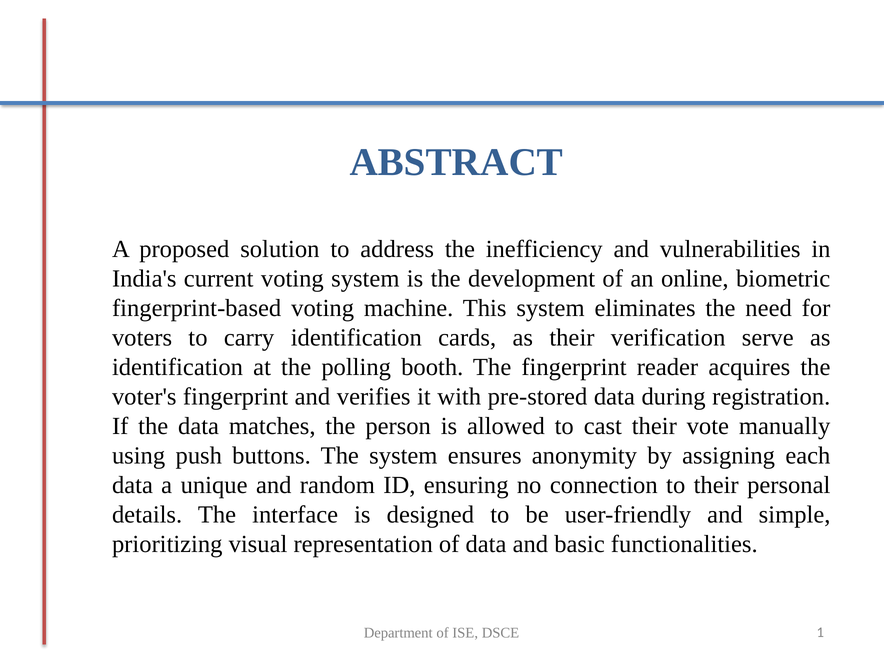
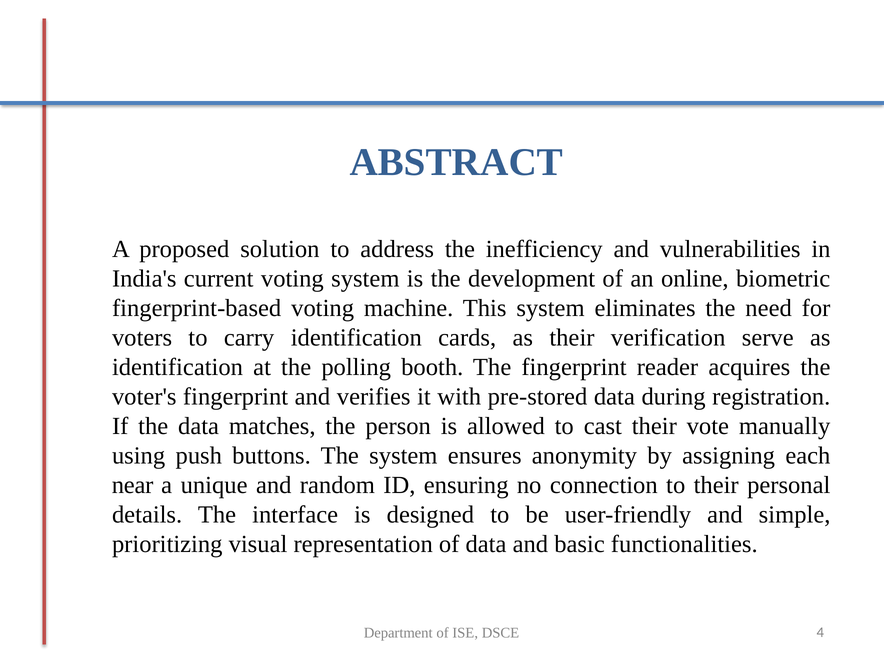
data at (132, 485): data -> near
1: 1 -> 4
